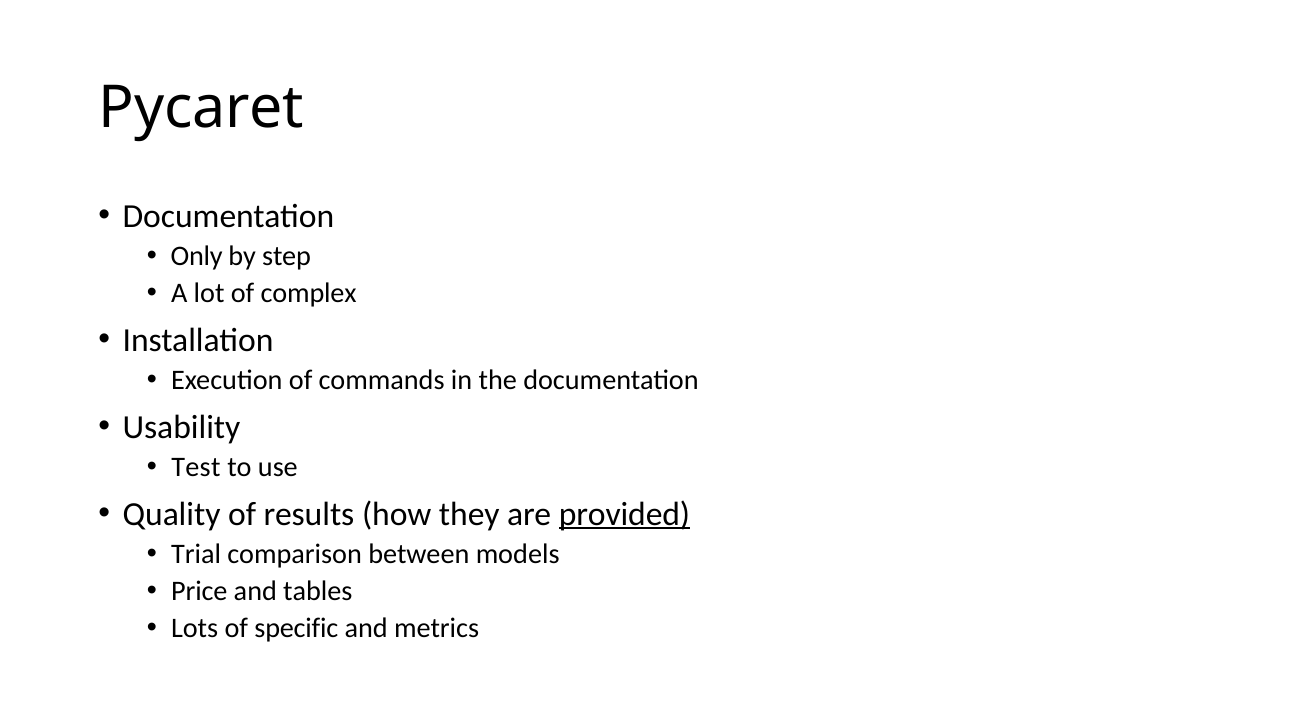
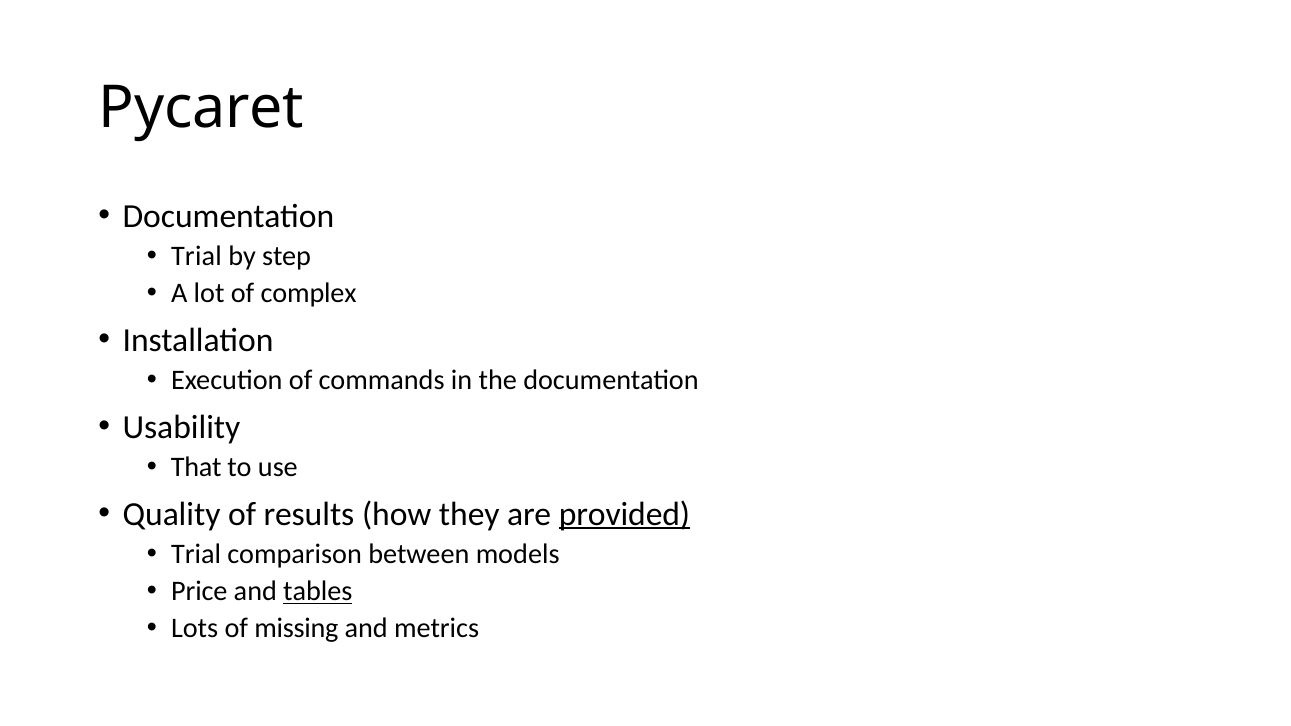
Only at (197, 256): Only -> Trial
Test: Test -> That
tables underline: none -> present
specific: specific -> missing
